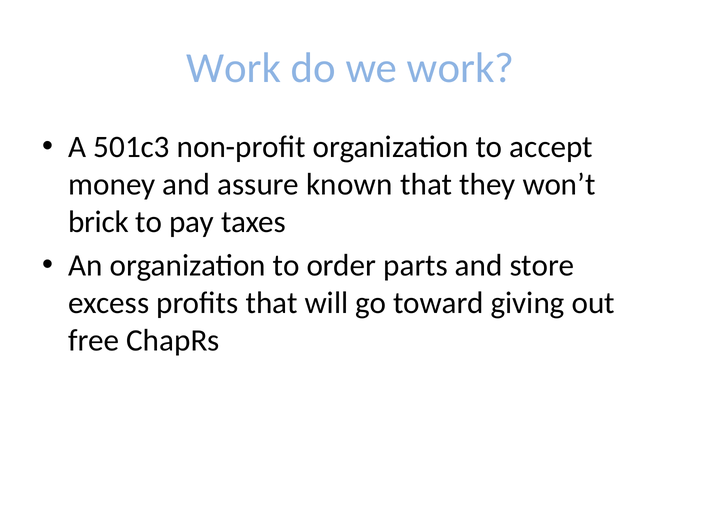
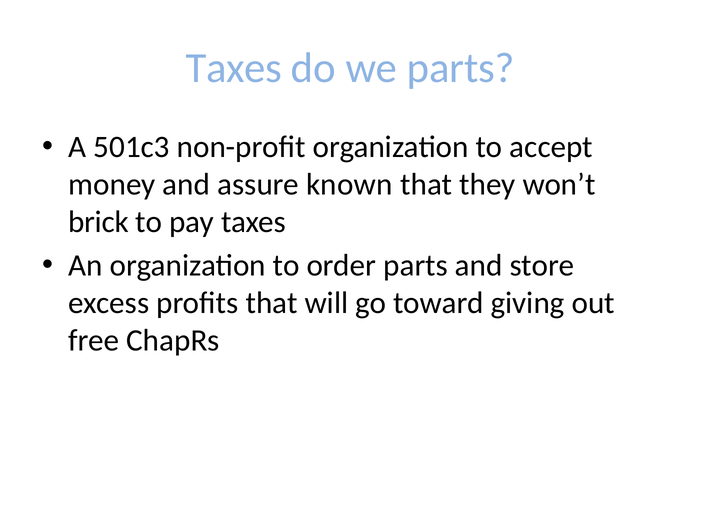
Work at (234, 68): Work -> Taxes
we work: work -> parts
